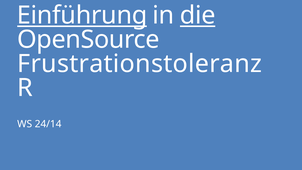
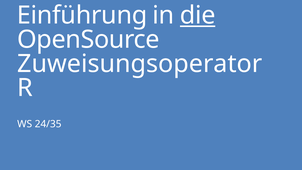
Einführung underline: present -> none
Frustrationstoleranz: Frustrationstoleranz -> Zuweisungsoperator
24/14: 24/14 -> 24/35
